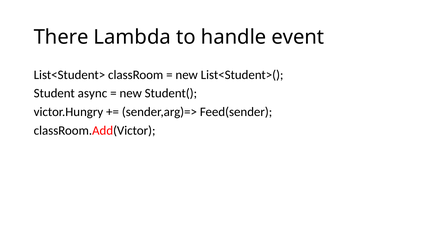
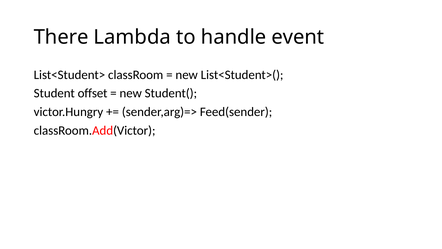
async: async -> offset
